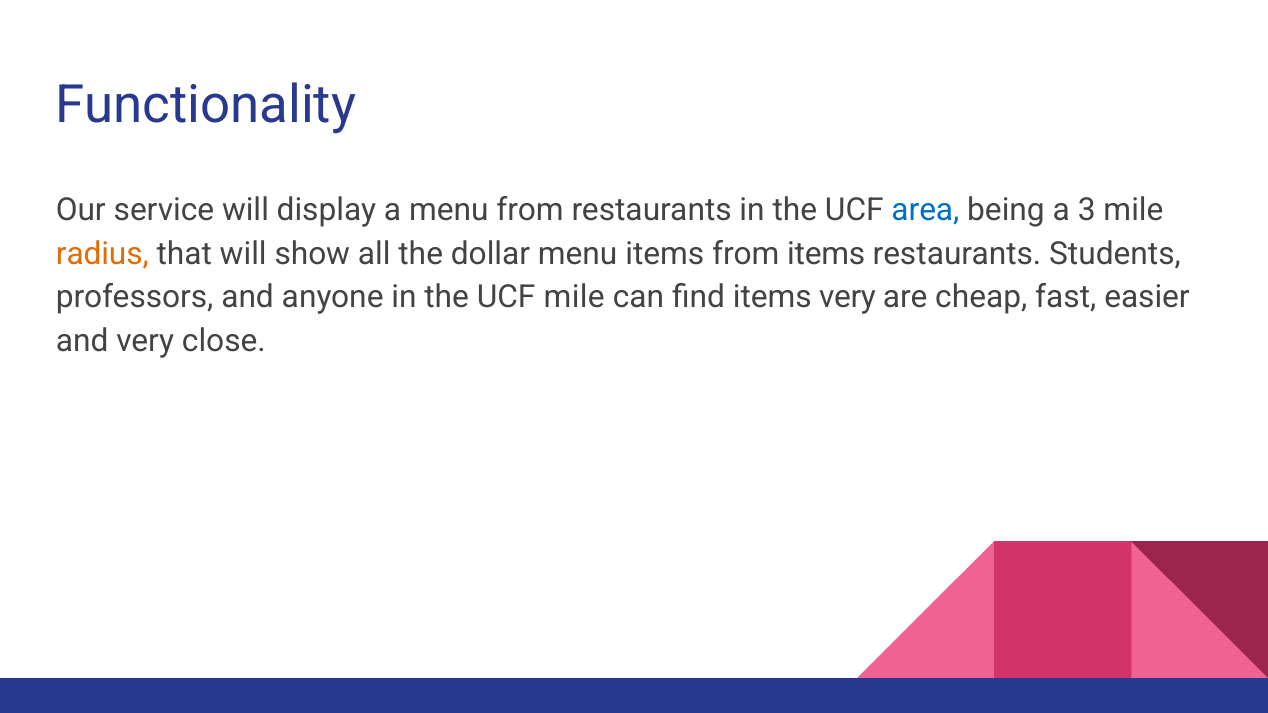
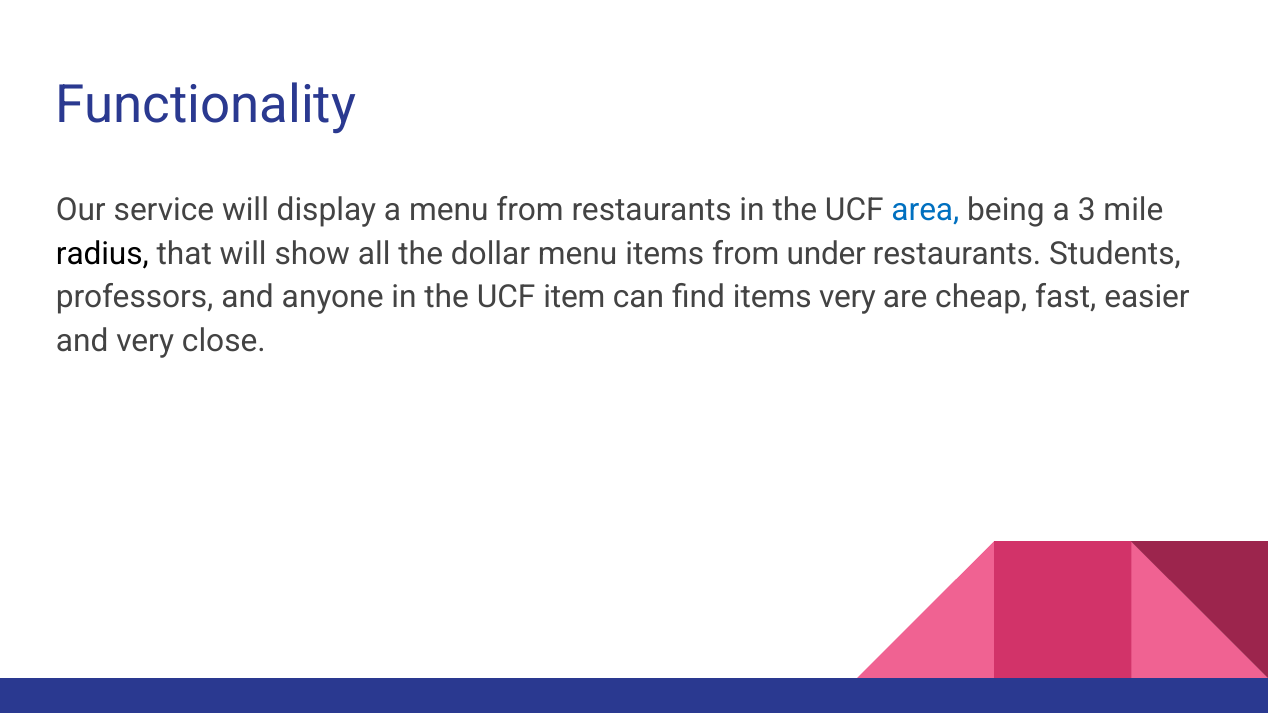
radius colour: orange -> black
from items: items -> under
UCF mile: mile -> item
